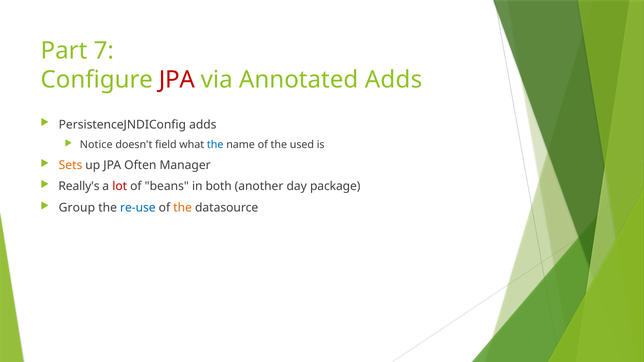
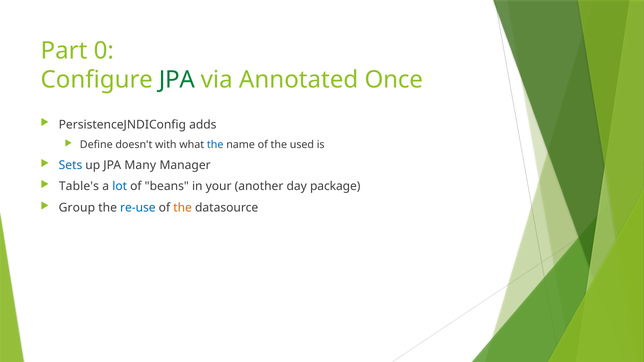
7: 7 -> 0
JPA at (177, 80) colour: red -> green
Annotated Adds: Adds -> Once
Notice: Notice -> Define
field: field -> with
Sets colour: orange -> blue
Often: Often -> Many
Really's: Really's -> Table's
lot colour: red -> blue
both: both -> your
